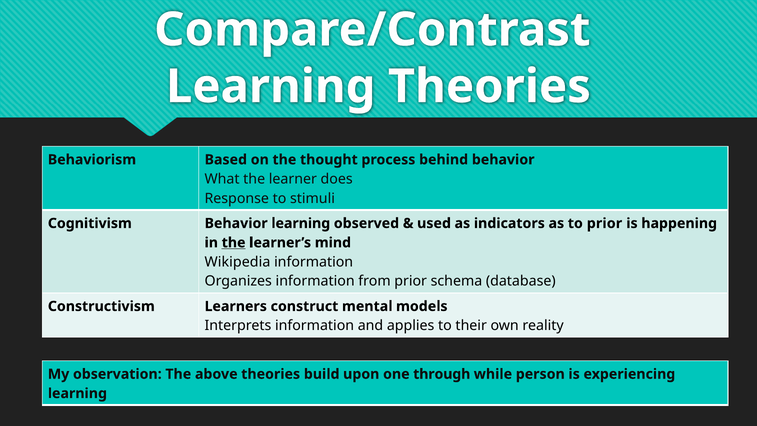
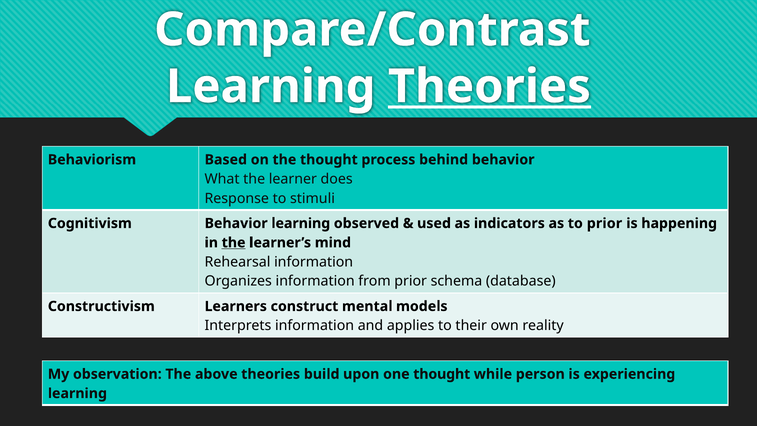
Theories at (489, 87) underline: none -> present
Wikipedia: Wikipedia -> Rehearsal
one through: through -> thought
